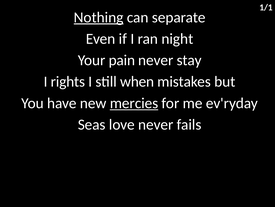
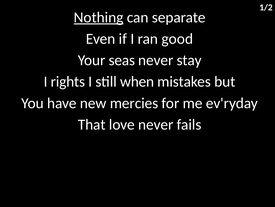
1/1: 1/1 -> 1/2
night: night -> good
pain: pain -> seas
mercies underline: present -> none
Seas: Seas -> That
